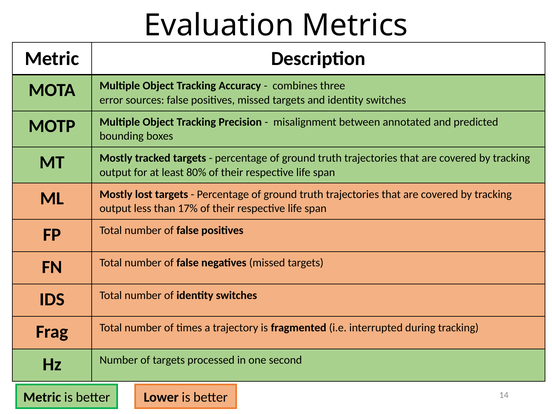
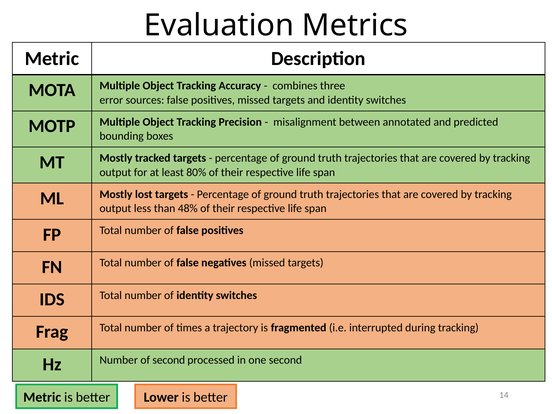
17%: 17% -> 48%
of targets: targets -> second
